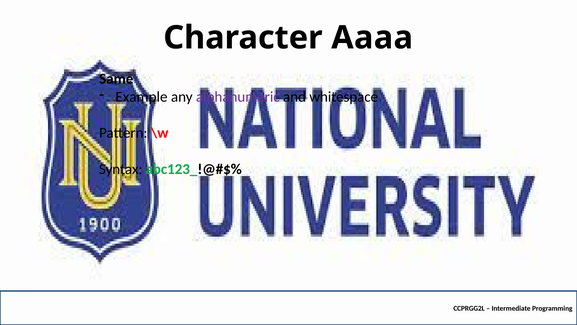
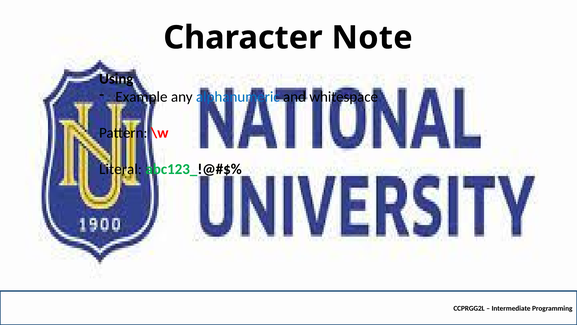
Aaaa: Aaaa -> Note
Same: Same -> Using
alphanumeric colour: purple -> blue
Syntax: Syntax -> Literal
